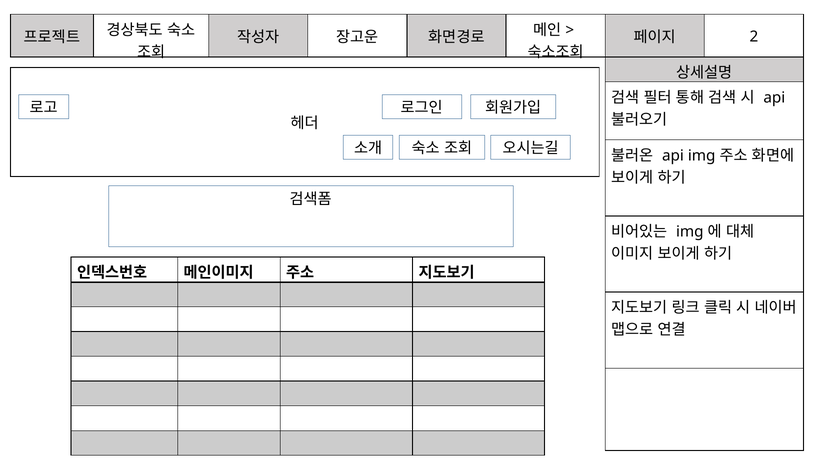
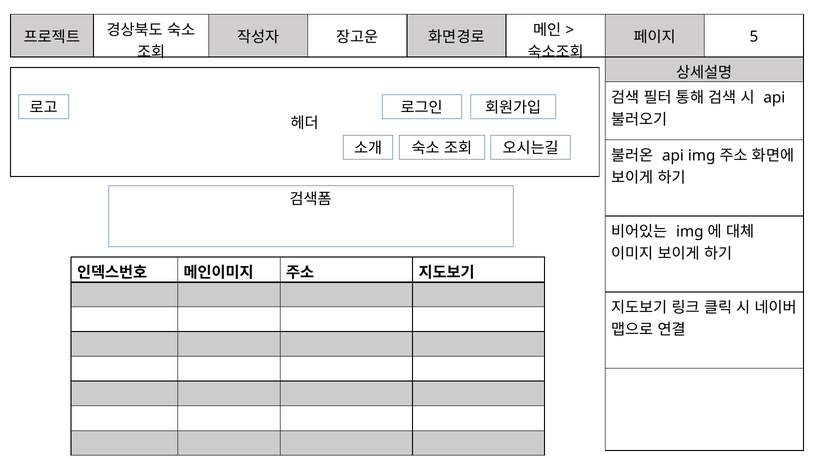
2: 2 -> 5
